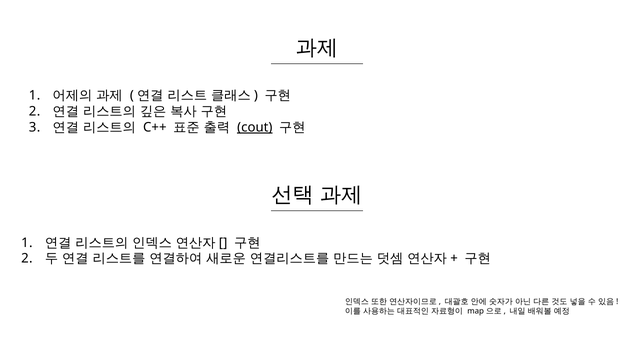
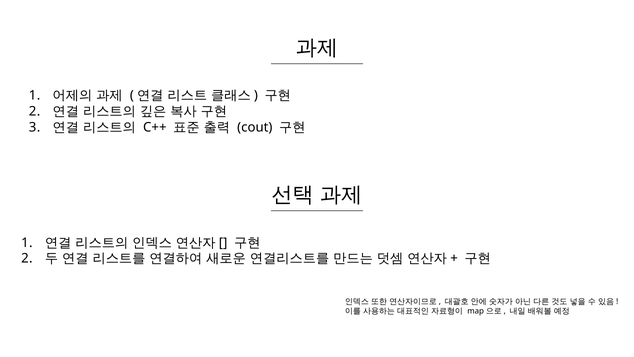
cout underline: present -> none
